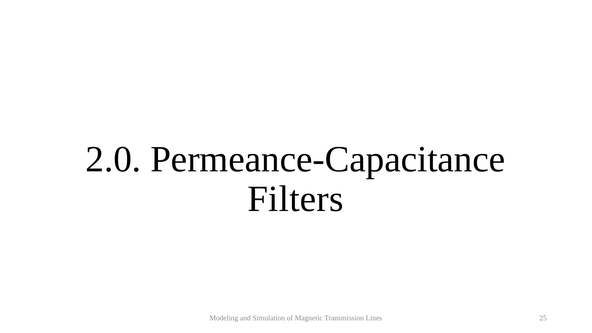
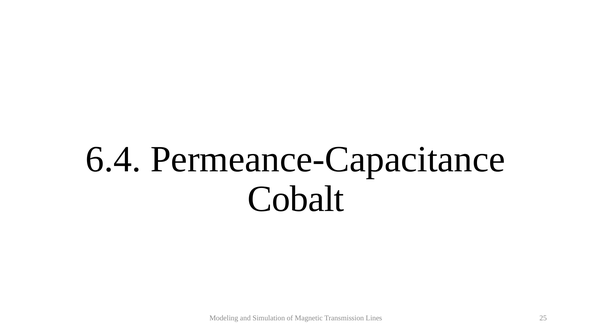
2.0: 2.0 -> 6.4
Filters: Filters -> Cobalt
